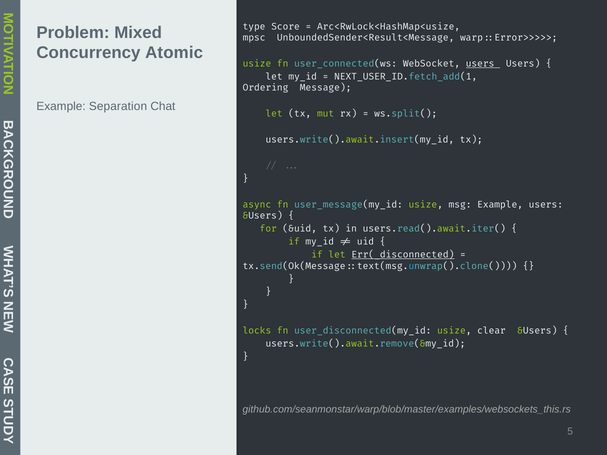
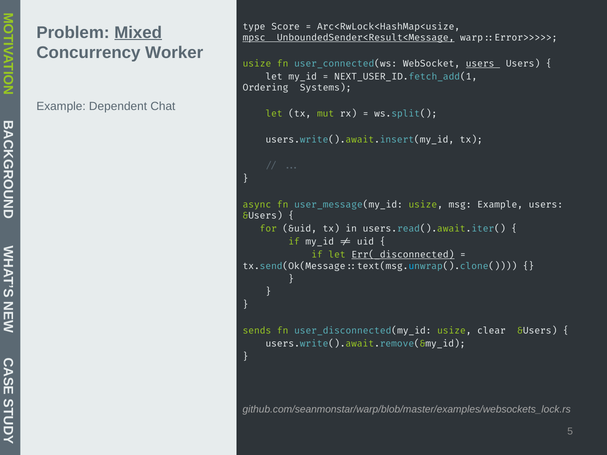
Mixed underline: none -> present
mpsc::UnboundedSender<Result<Message underline: none -> present
Atomic: Atomic -> Worker
Ordering::Message: Ordering::Message -> Ordering::Systems
Separation: Separation -> Dependent
locks: locks -> sends
github.com/seanmonstar/warp/blob/master/examples/websockets_this.rs: github.com/seanmonstar/warp/blob/master/examples/websockets_this.rs -> github.com/seanmonstar/warp/blob/master/examples/websockets_lock.rs
